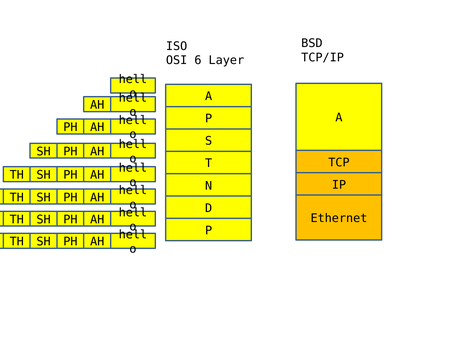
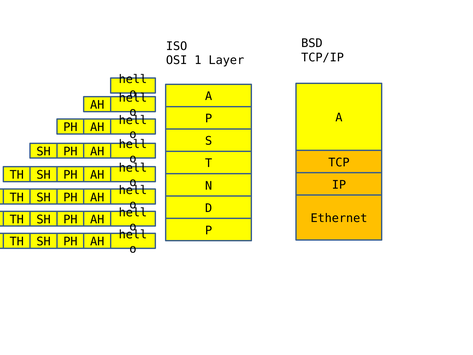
6: 6 -> 1
